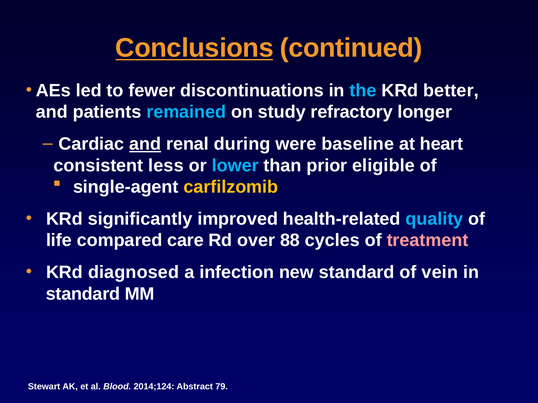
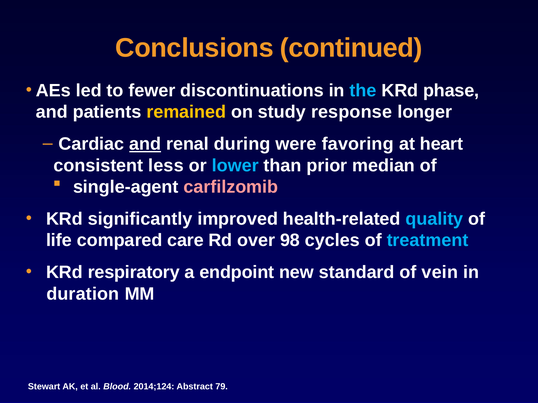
Conclusions underline: present -> none
better: better -> phase
remained colour: light blue -> yellow
refractory: refractory -> response
baseline: baseline -> favoring
eligible: eligible -> median
carfilzomib colour: yellow -> pink
88: 88 -> 98
treatment colour: pink -> light blue
diagnosed: diagnosed -> respiratory
infection: infection -> endpoint
standard at (83, 294): standard -> duration
